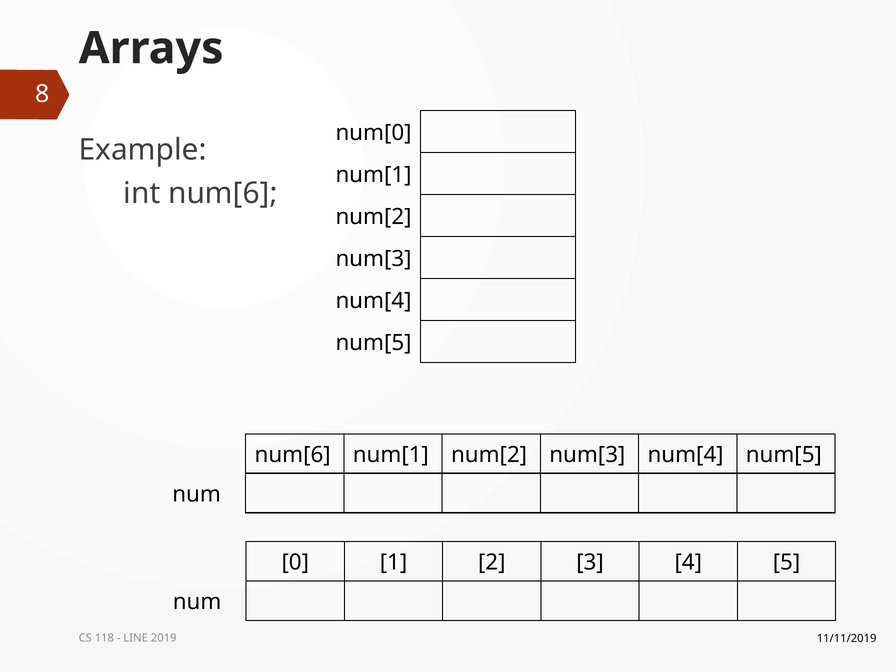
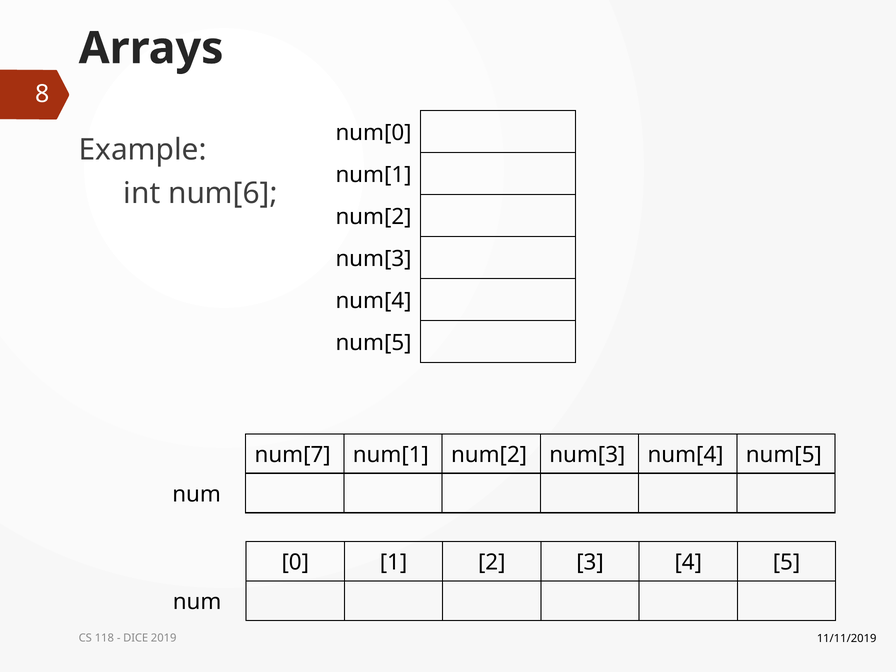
num[6 at (293, 455): num[6 -> num[7
LINE: LINE -> DICE
